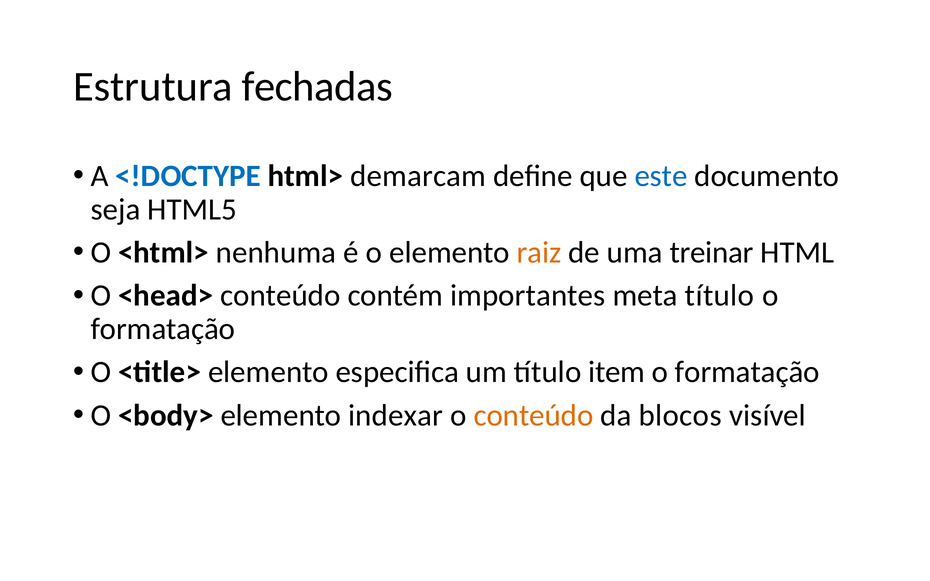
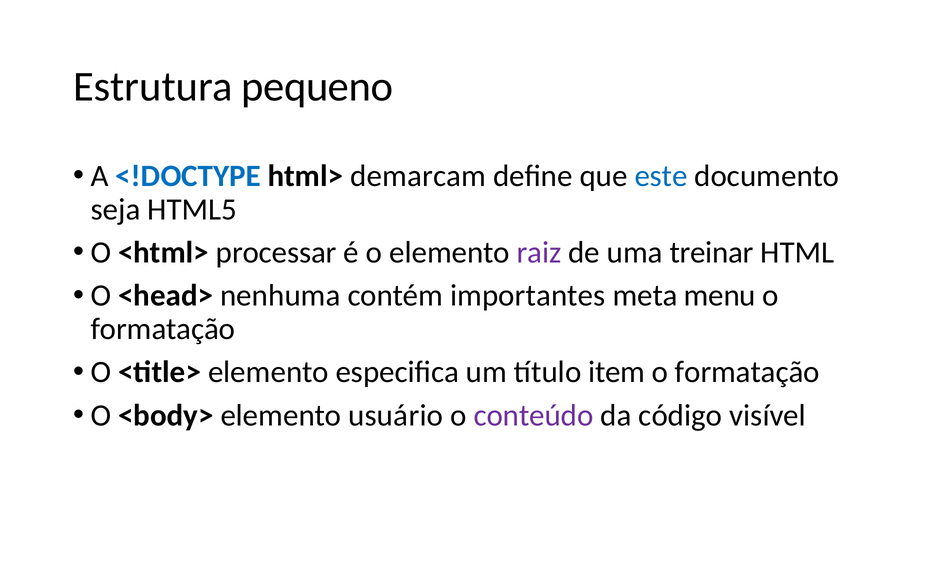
fechadas: fechadas -> pequeno
nenhuma: nenhuma -> processar
raiz colour: orange -> purple
<head> conteúdo: conteúdo -> nenhuma
meta título: título -> menu
indexar: indexar -> usuário
conteúdo at (534, 416) colour: orange -> purple
blocos: blocos -> código
